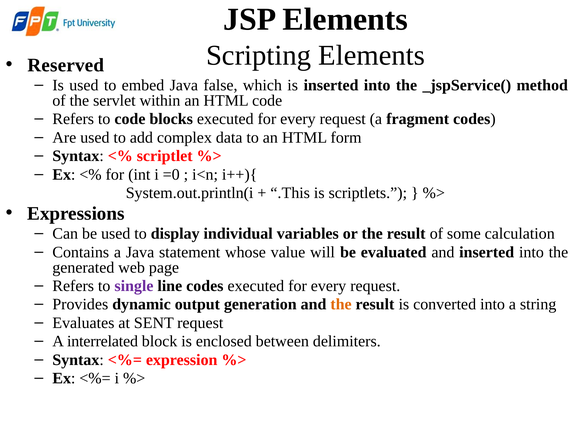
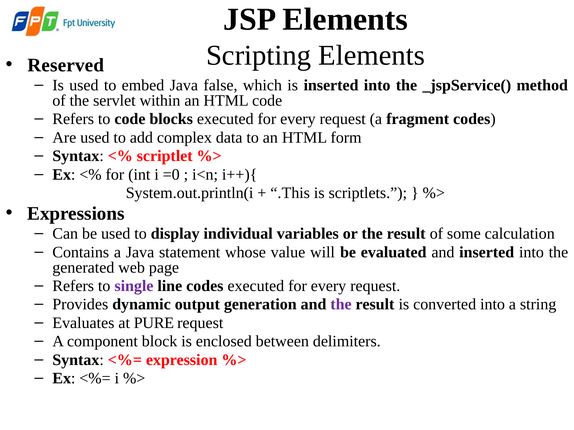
the at (341, 305) colour: orange -> purple
SENT: SENT -> PURE
interrelated: interrelated -> component
